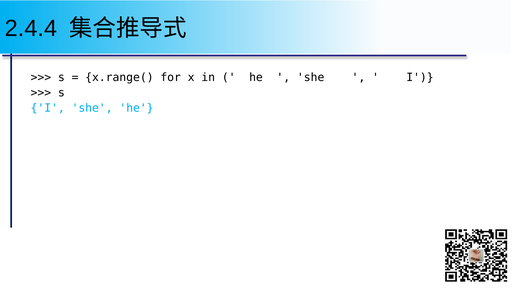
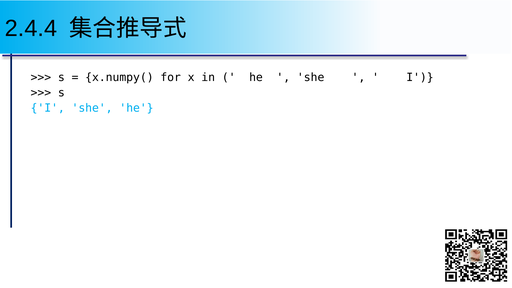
x.range(: x.range( -> x.numpy(
